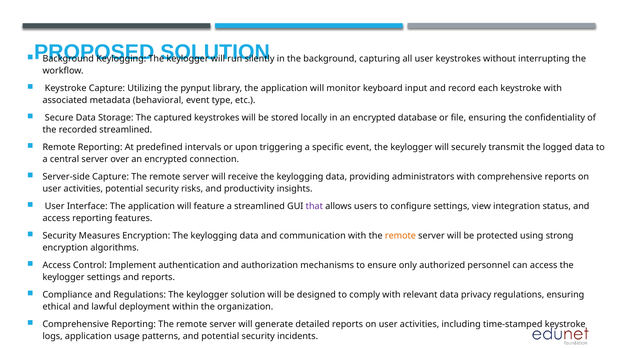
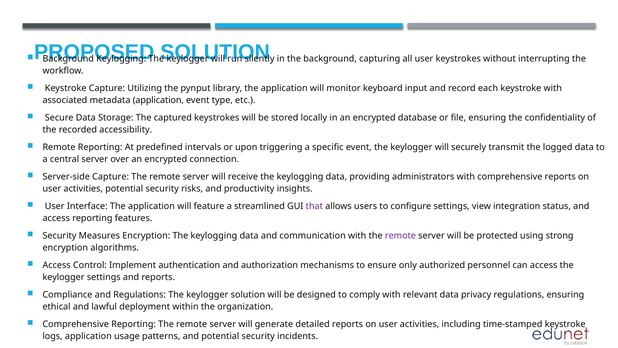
metadata behavioral: behavioral -> application
recorded streamlined: streamlined -> accessibility
remote at (400, 236) colour: orange -> purple
